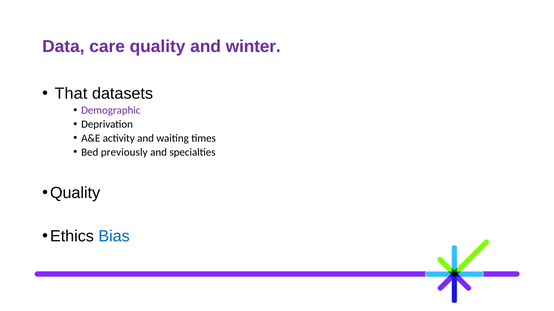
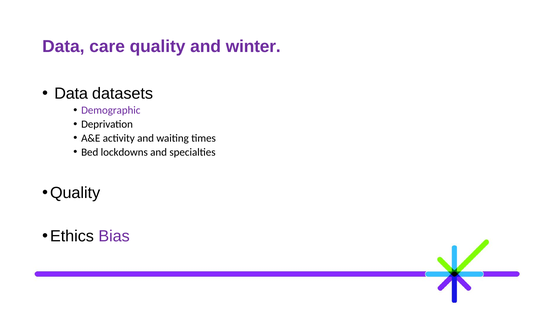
That at (71, 94): That -> Data
previously: previously -> lockdowns
Bias colour: blue -> purple
